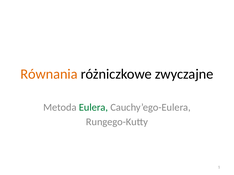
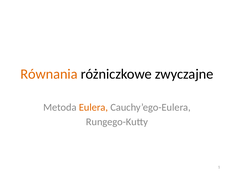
Eulera colour: green -> orange
